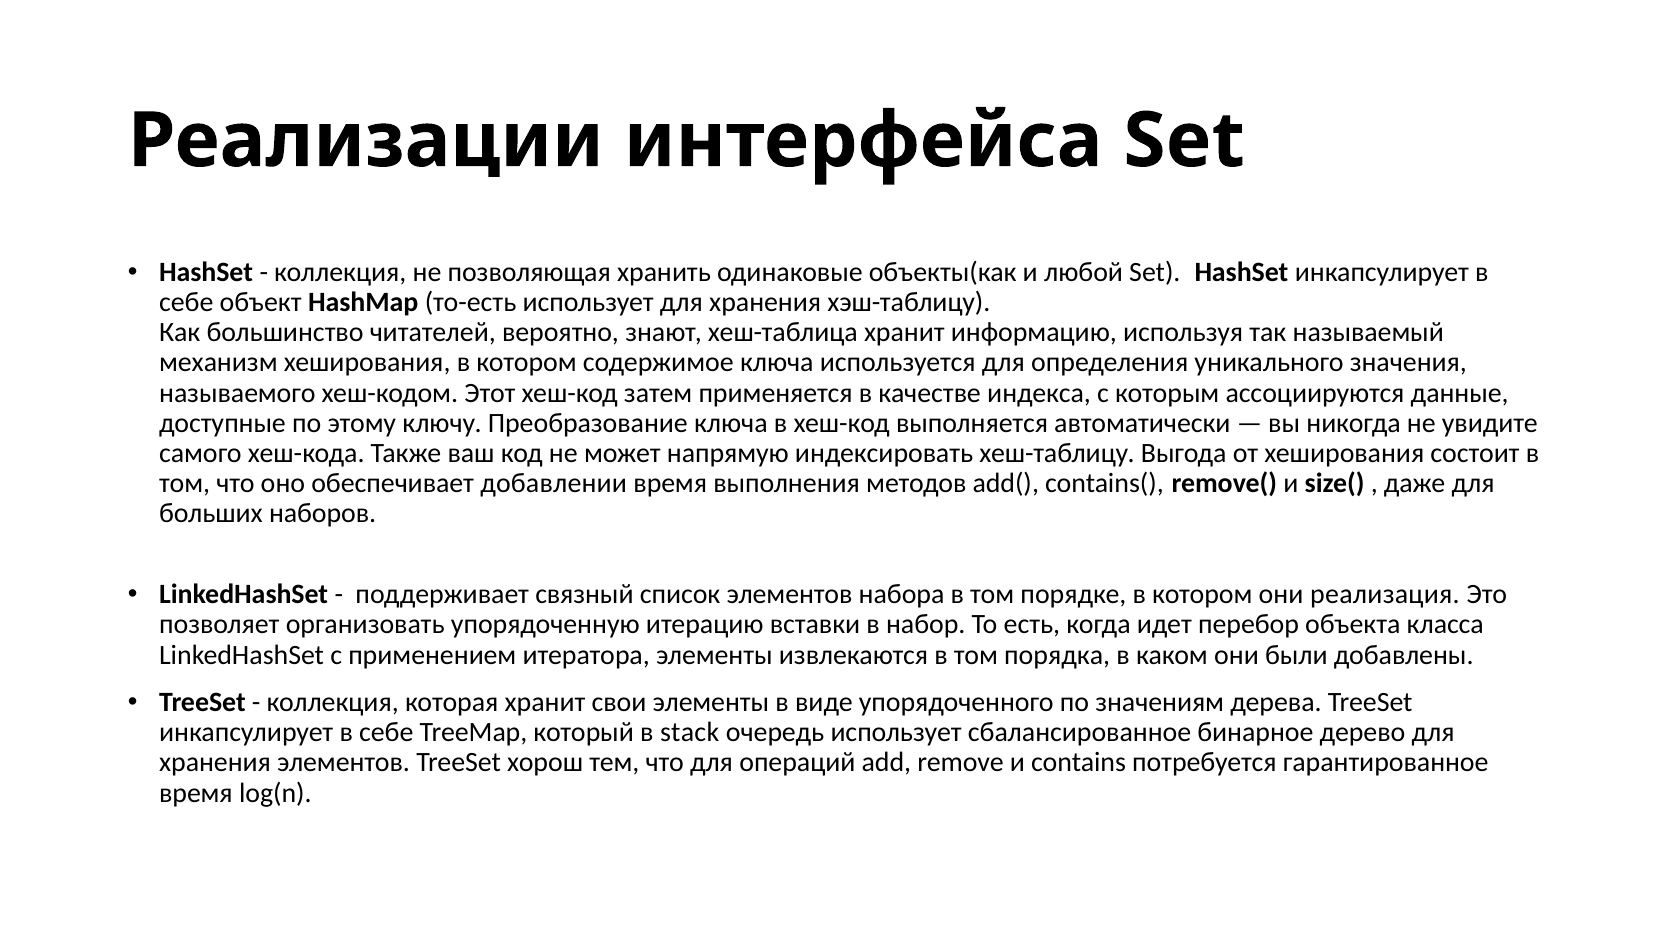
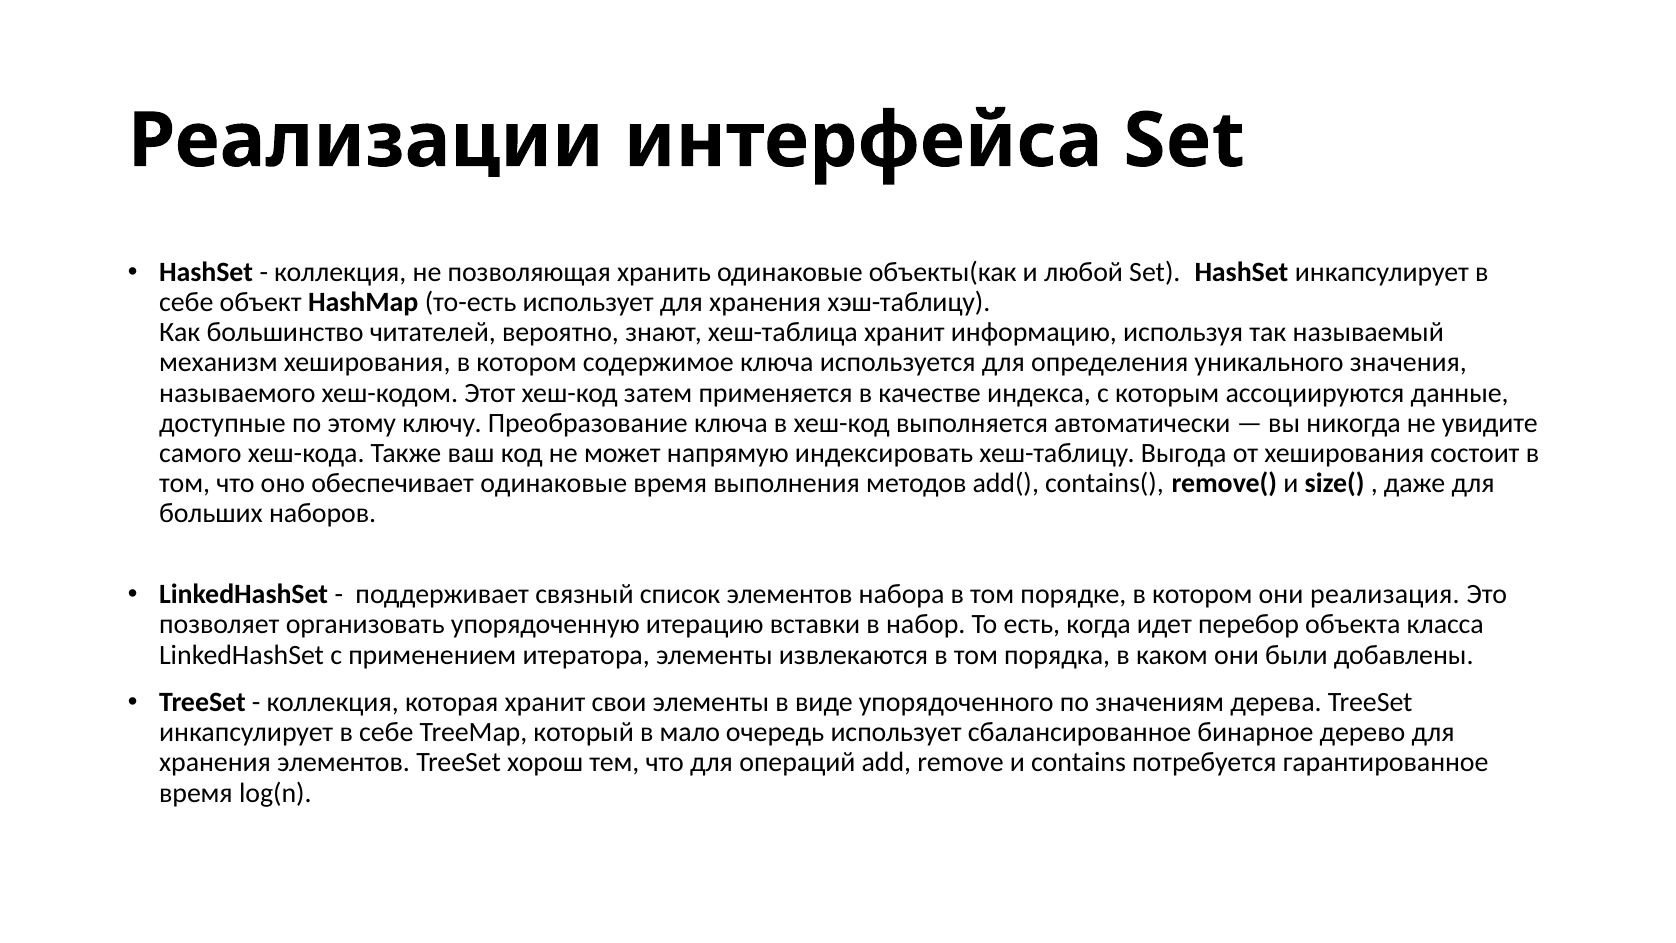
обеспечивает добавлении: добавлении -> одинаковые
stack: stack -> мало
